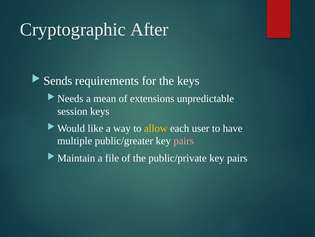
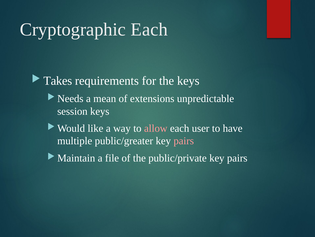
Cryptographic After: After -> Each
Sends: Sends -> Takes
allow colour: yellow -> pink
